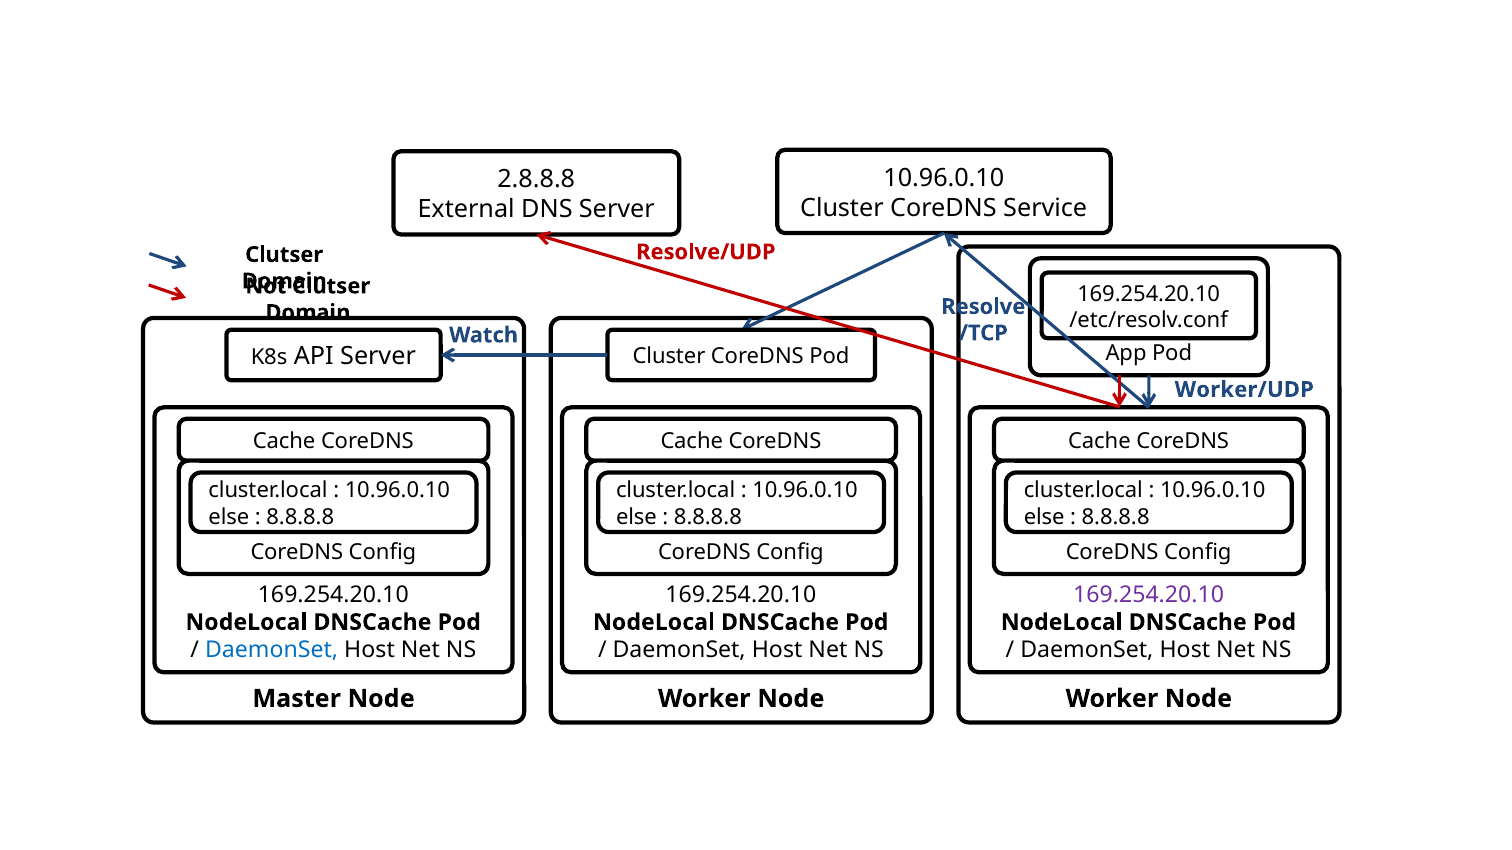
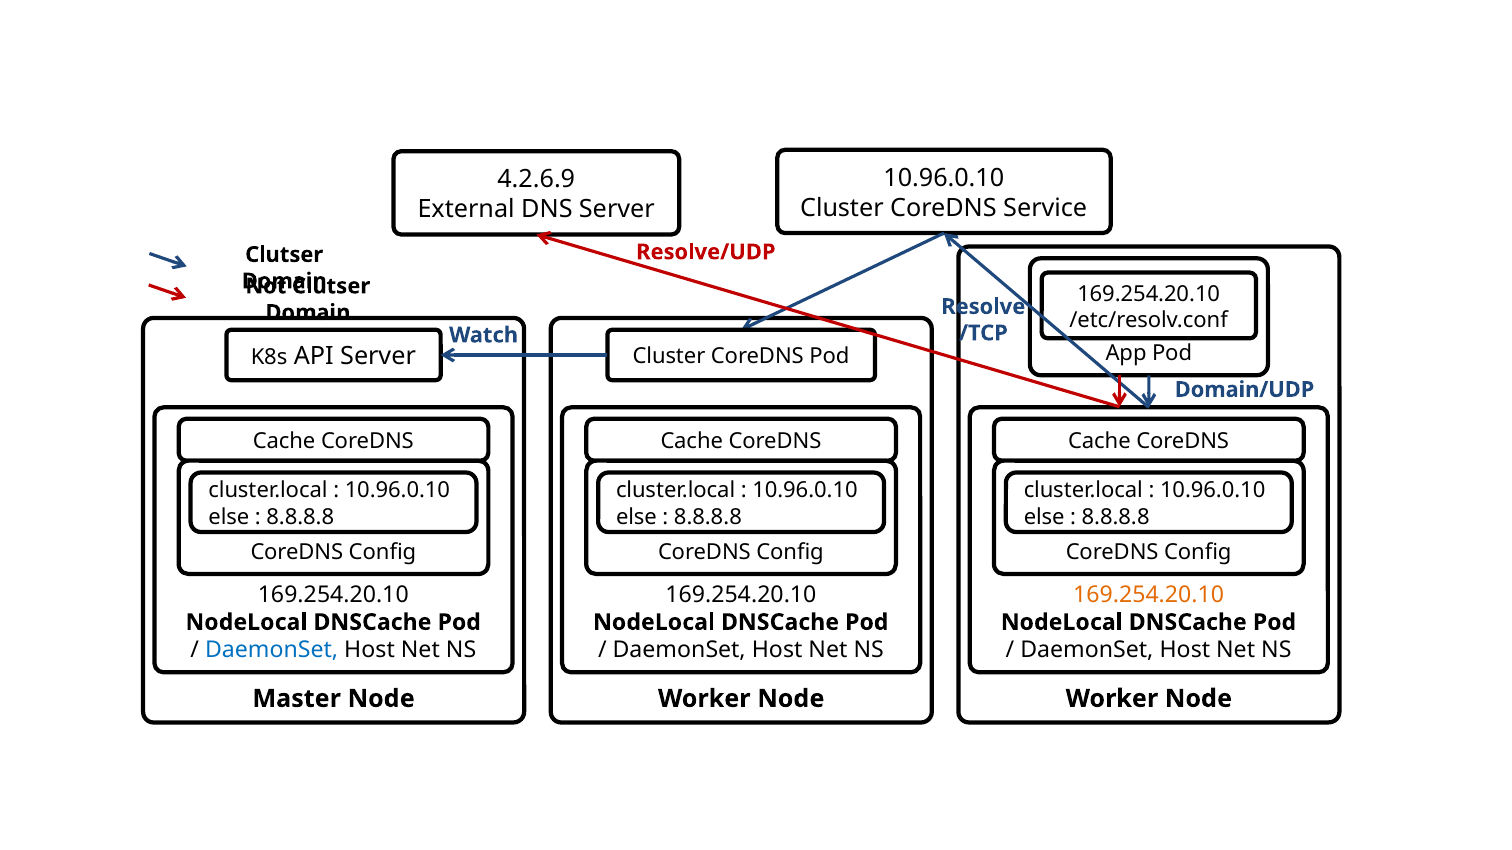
2.8.8.8: 2.8.8.8 -> 4.2.6.9
Worker/UDP: Worker/UDP -> Domain/UDP
169.254.20.10 at (1149, 595) colour: purple -> orange
